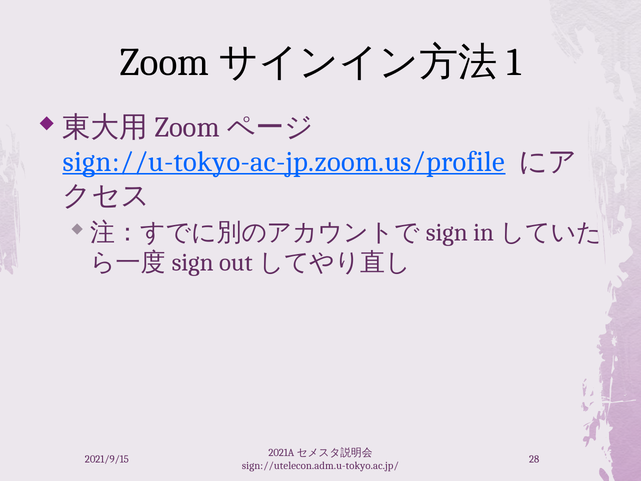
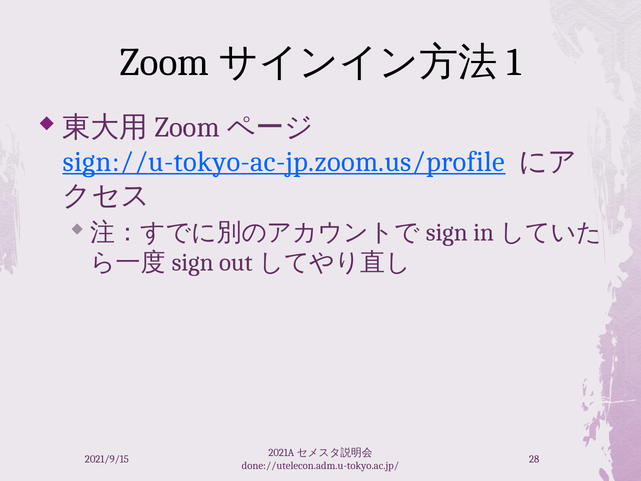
sign://utelecon.adm.u-tokyo.ac.jp/: sign://utelecon.adm.u-tokyo.ac.jp/ -> done://utelecon.adm.u-tokyo.ac.jp/
